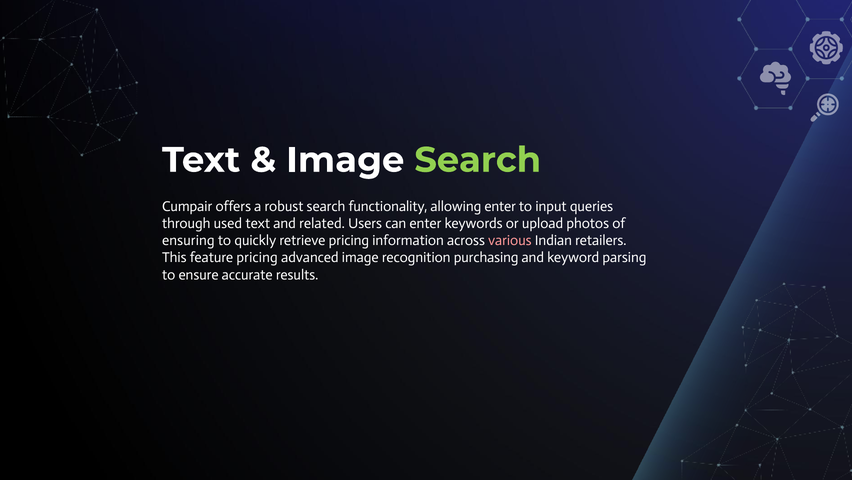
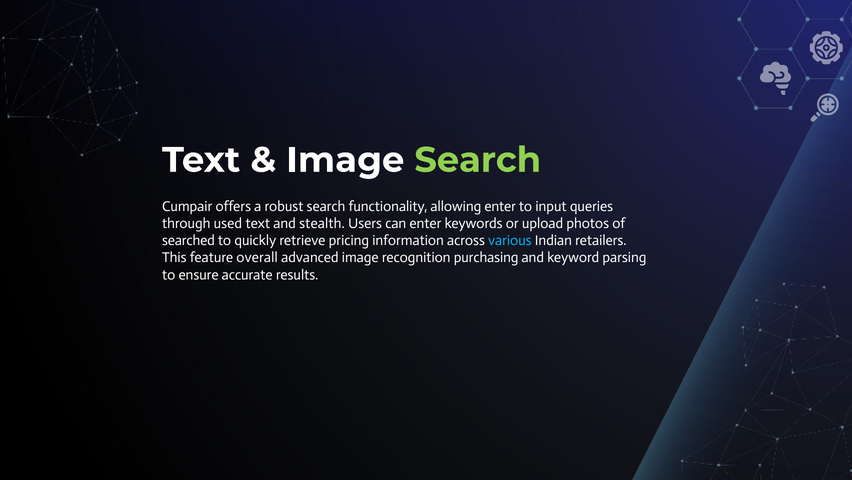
related: related -> stealth
ensuring: ensuring -> searched
various colour: pink -> light blue
feature pricing: pricing -> overall
